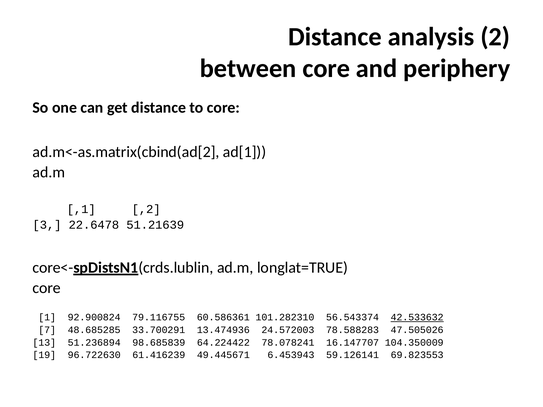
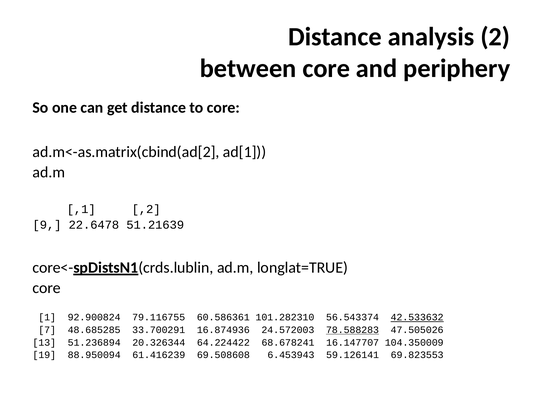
3: 3 -> 9
13.474936: 13.474936 -> 16.874936
78.588283 underline: none -> present
98.685839: 98.685839 -> 20.326344
78.078241: 78.078241 -> 68.678241
96.722630: 96.722630 -> 88.950094
49.445671: 49.445671 -> 69.508608
